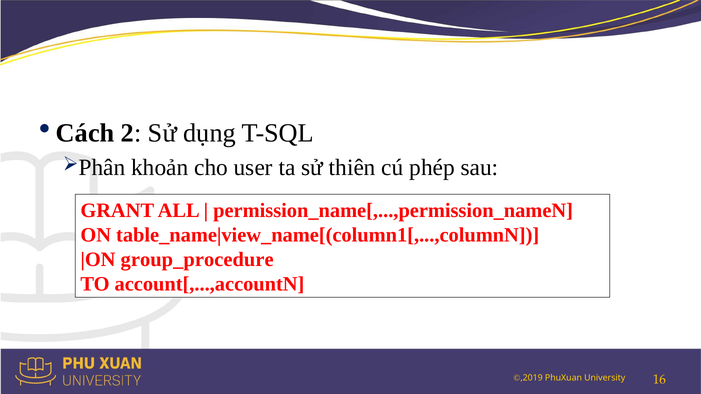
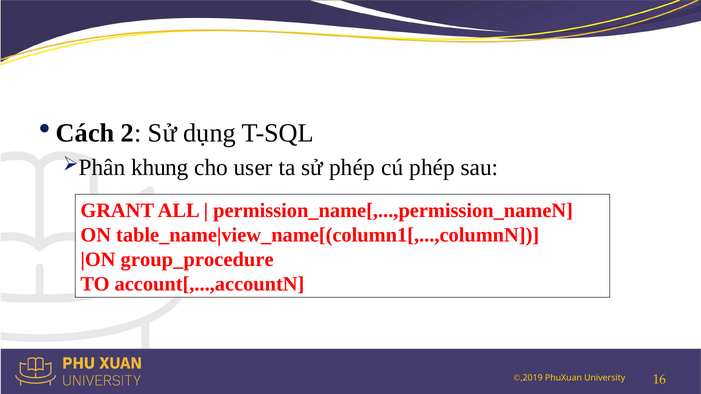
khoản: khoản -> khung
sử thiên: thiên -> phép
